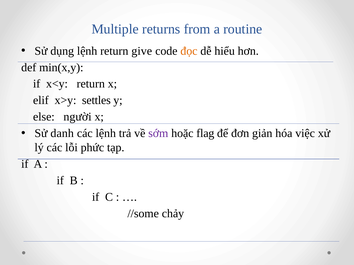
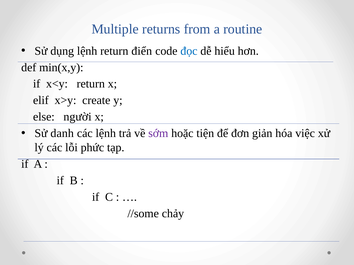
give: give -> điển
đọc colour: orange -> blue
settles: settles -> create
flag: flag -> tiện
